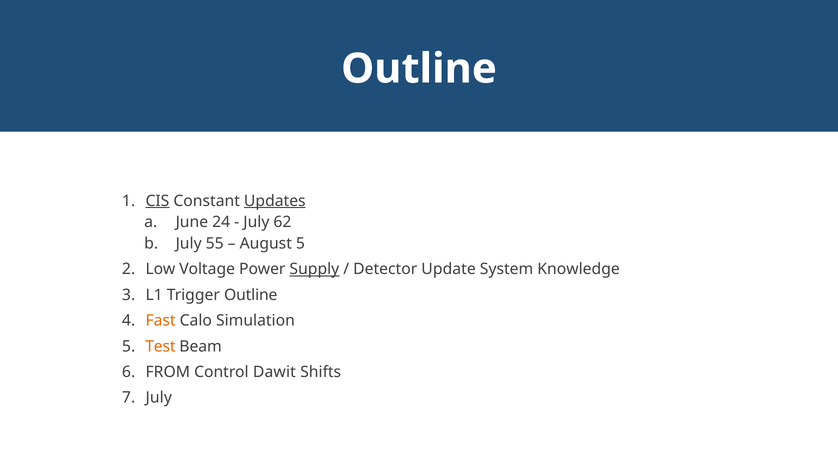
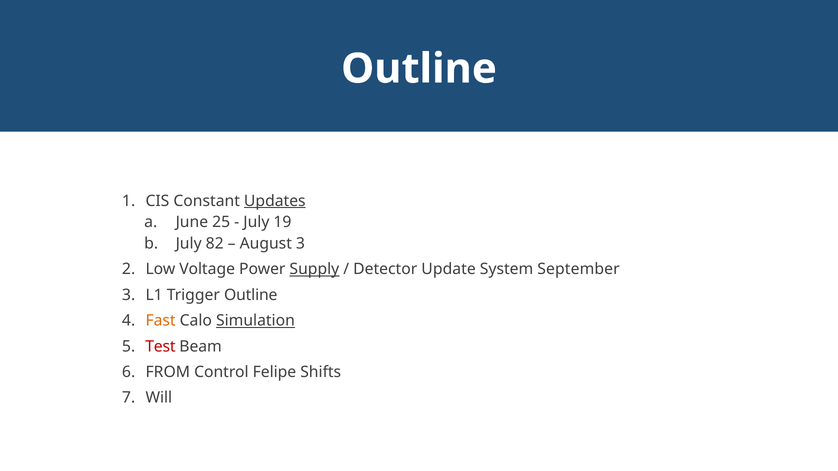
CIS underline: present -> none
24: 24 -> 25
62: 62 -> 19
55: 55 -> 82
August 5: 5 -> 3
Knowledge: Knowledge -> September
Simulation underline: none -> present
Test colour: orange -> red
Dawit: Dawit -> Felipe
July at (159, 398): July -> Will
